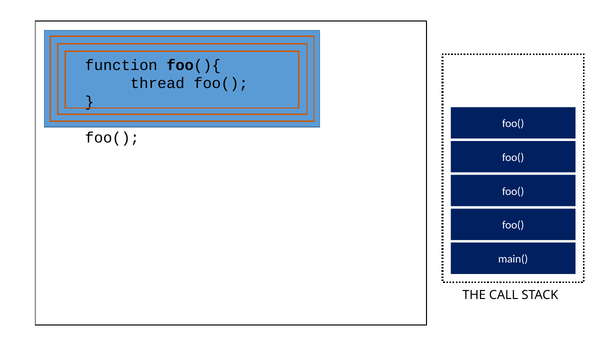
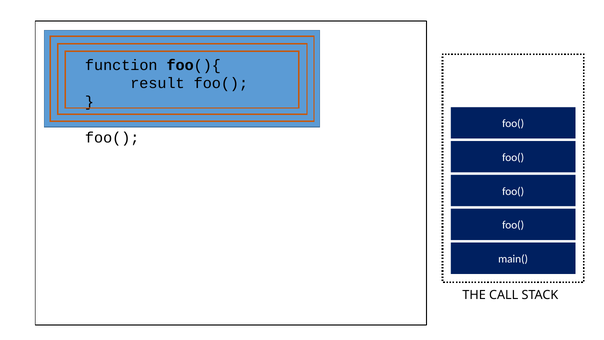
thread: thread -> result
